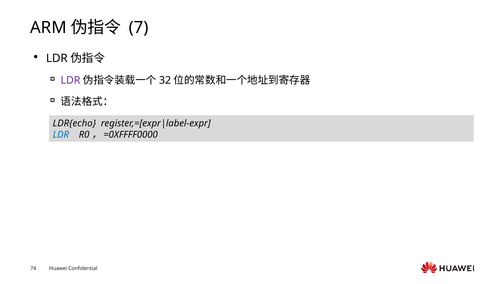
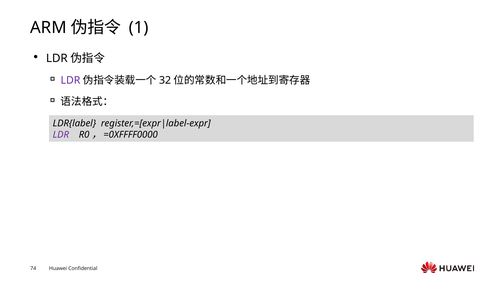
7: 7 -> 1
LDR{echo: LDR{echo -> LDR{label
LDR at (61, 135) colour: blue -> purple
